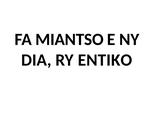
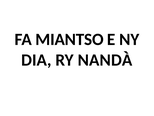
ENTIKO: ENTIKO -> NANDÀ
